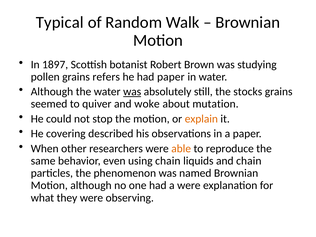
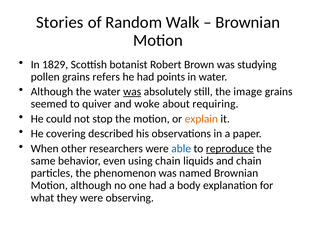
Typical: Typical -> Stories
1897: 1897 -> 1829
had paper: paper -> points
stocks: stocks -> image
mutation: mutation -> requiring
able colour: orange -> blue
reproduce underline: none -> present
a were: were -> body
